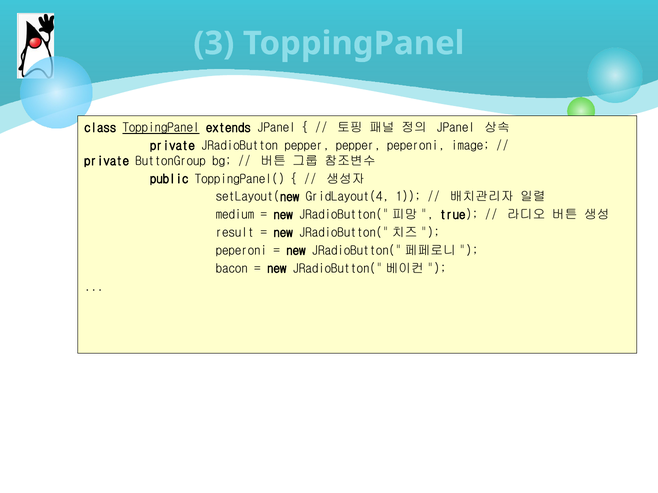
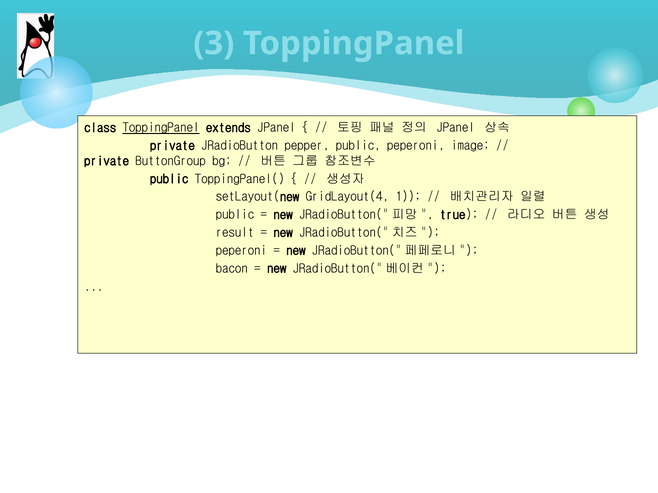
pepper pepper: pepper -> public
medium at (235, 215): medium -> public
